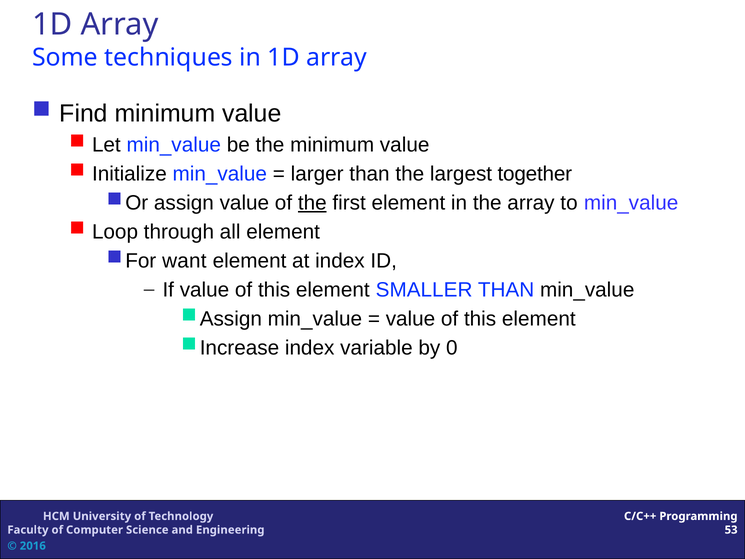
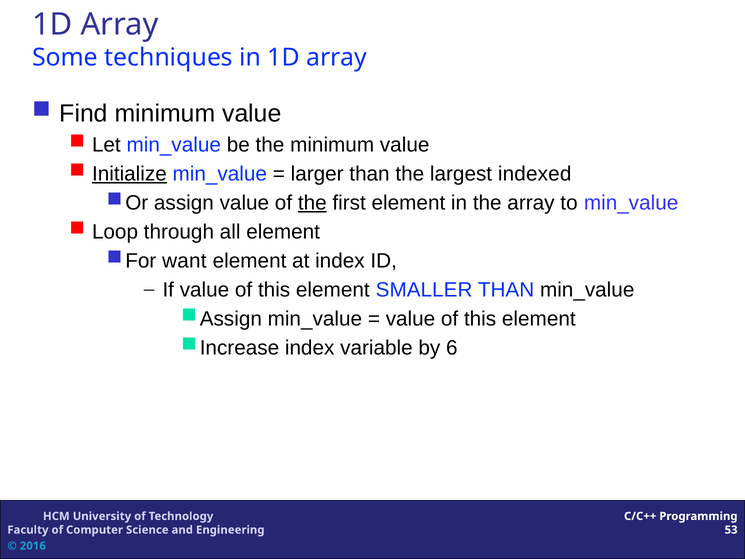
Initialize underline: none -> present
together: together -> indexed
0: 0 -> 6
